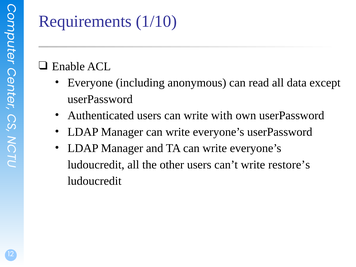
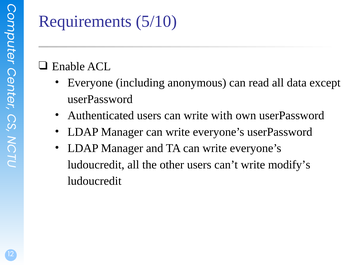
1/10: 1/10 -> 5/10
restore’s: restore’s -> modify’s
